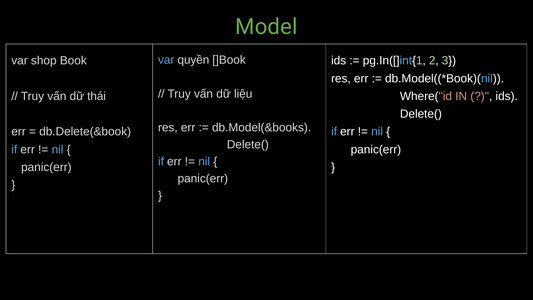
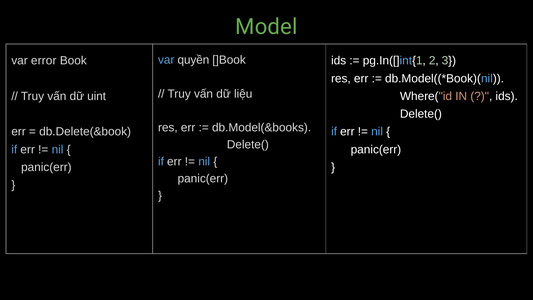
shop: shop -> error
thái: thái -> uint
